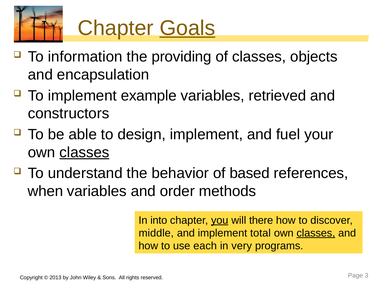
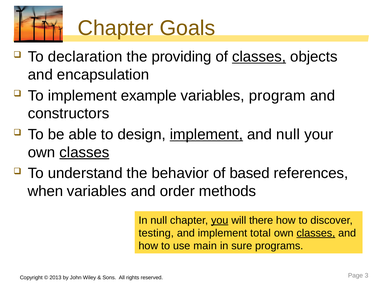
Goals underline: present -> none
information: information -> declaration
classes at (259, 57) underline: none -> present
retrieved: retrieved -> program
implement at (206, 135) underline: none -> present
and fuel: fuel -> null
In into: into -> null
middle: middle -> testing
each: each -> main
very: very -> sure
